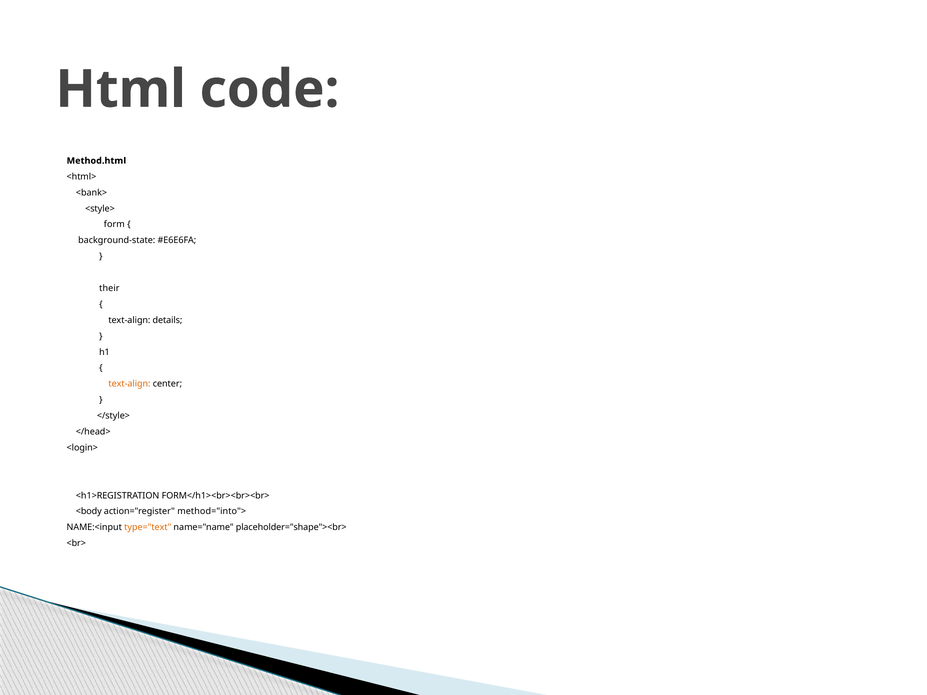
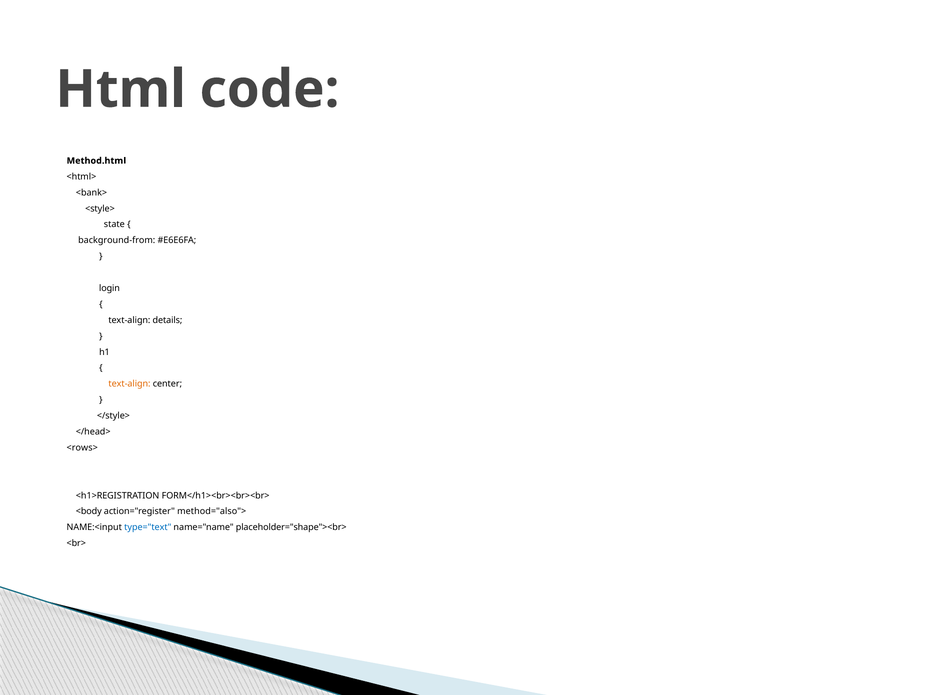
form: form -> state
background-state: background-state -> background-from
their: their -> login
<login>: <login> -> <rows>
method="into">: method="into"> -> method="also">
type="text colour: orange -> blue
